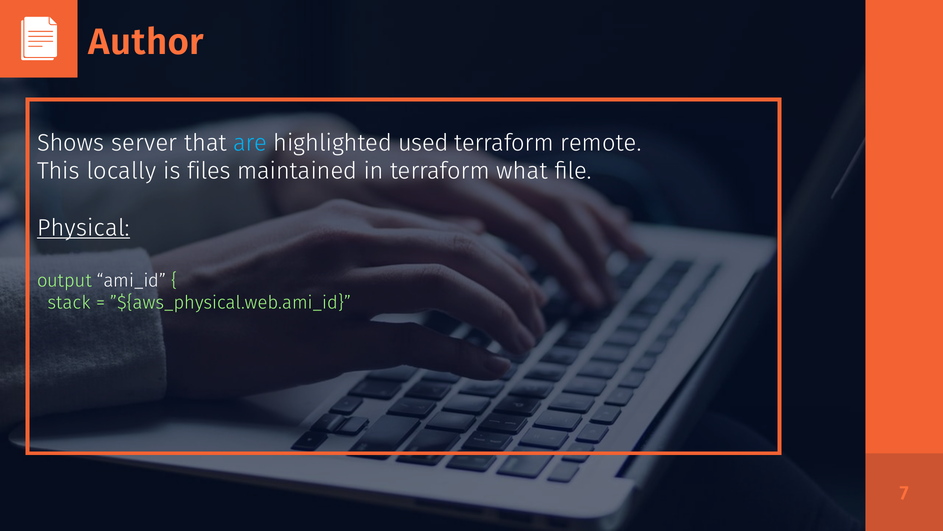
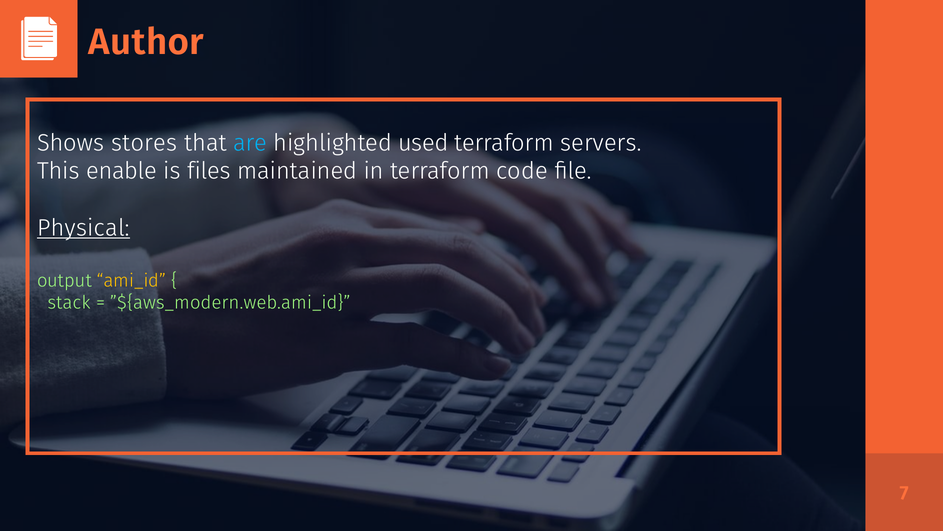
server: server -> stores
remote: remote -> servers
locally: locally -> enable
what: what -> code
ami_id colour: white -> yellow
”${aws_physical.web.ami_id: ”${aws_physical.web.ami_id -> ”${aws_modern.web.ami_id
